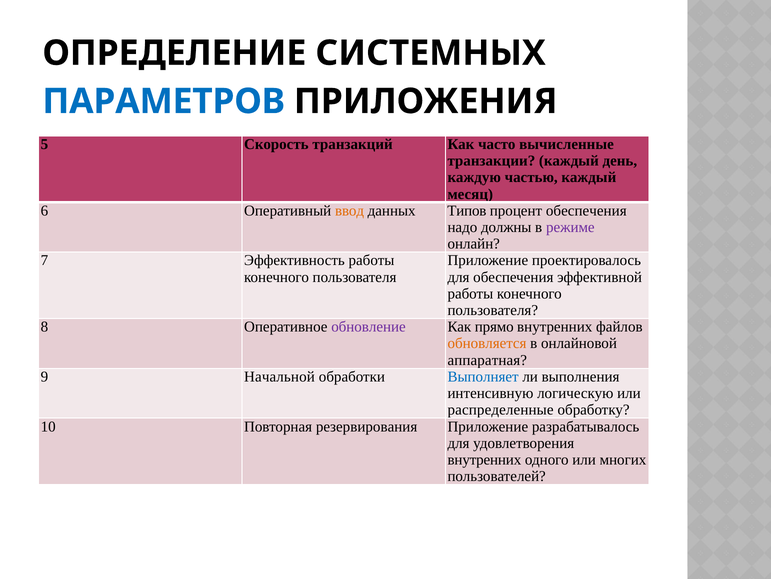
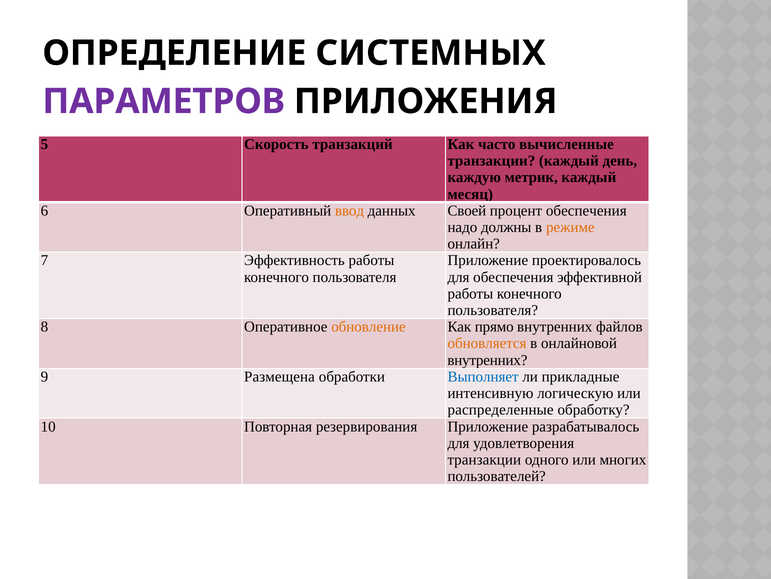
ПАРАМЕТРОВ colour: blue -> purple
частью: частью -> метрик
Типов: Типов -> Своей
режиме colour: purple -> orange
обновление colour: purple -> orange
аппаратная at (487, 360): аппаратная -> внутренних
Начальной: Начальной -> Размещена
выполнения: выполнения -> прикладные
внутренних at (484, 459): внутренних -> транзакции
